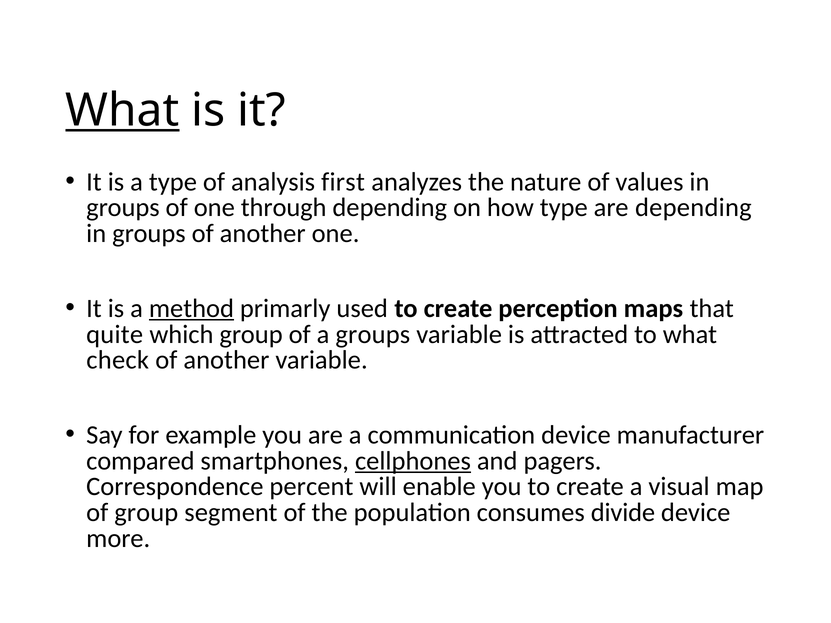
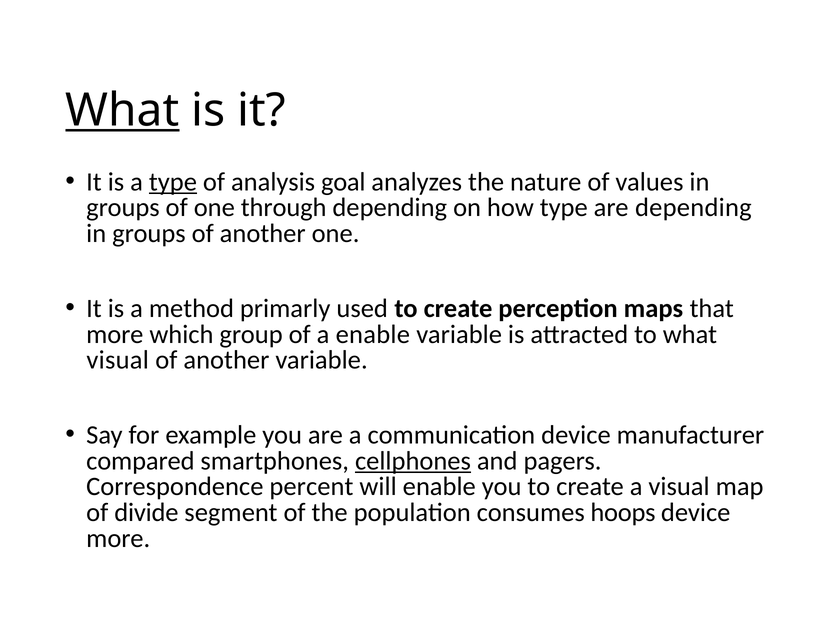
type at (173, 182) underline: none -> present
first: first -> goal
method underline: present -> none
quite at (115, 334): quite -> more
a groups: groups -> enable
check at (118, 360): check -> visual
of group: group -> divide
divide: divide -> hoops
